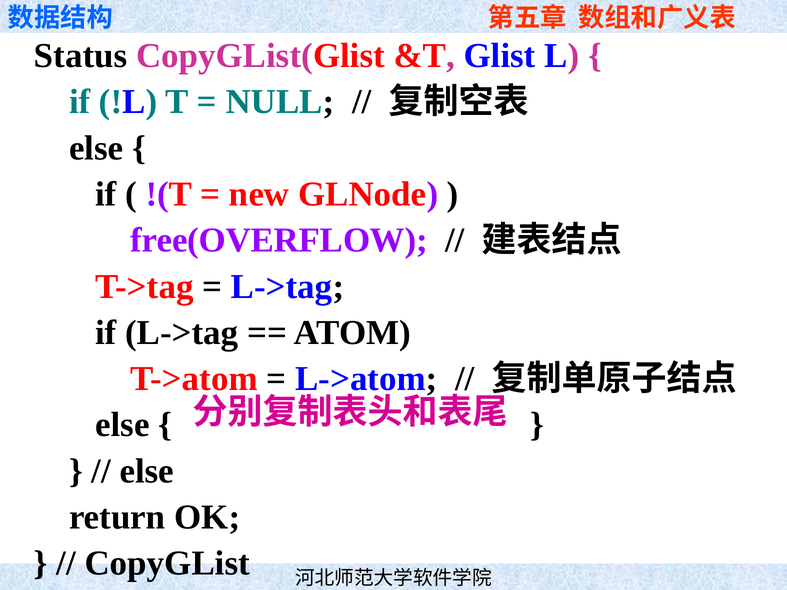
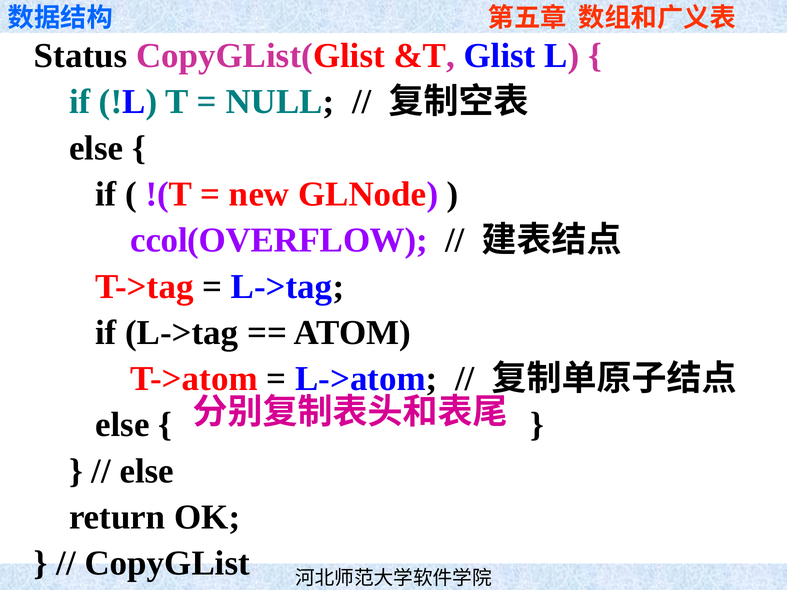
free(OVERFLOW: free(OVERFLOW -> ccol(OVERFLOW
